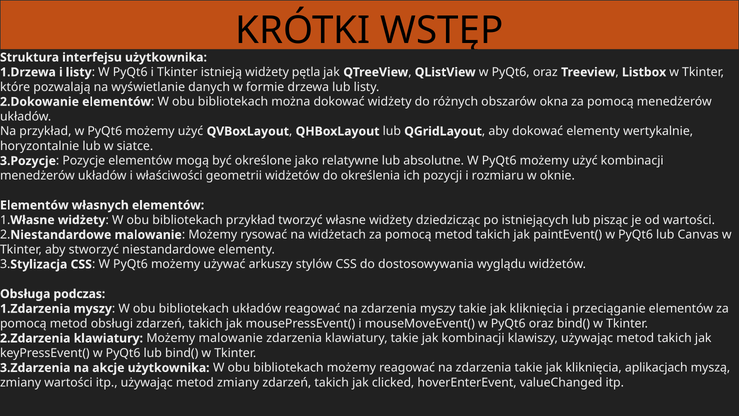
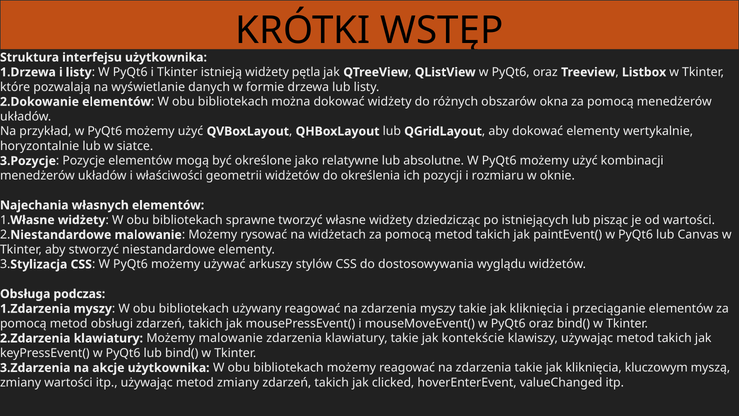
Elementów at (34, 205): Elementów -> Najechania
bibliotekach przykład: przykład -> sprawne
bibliotekach układów: układów -> używany
jak kombinacji: kombinacji -> kontekście
aplikacjach: aplikacjach -> kluczowym
